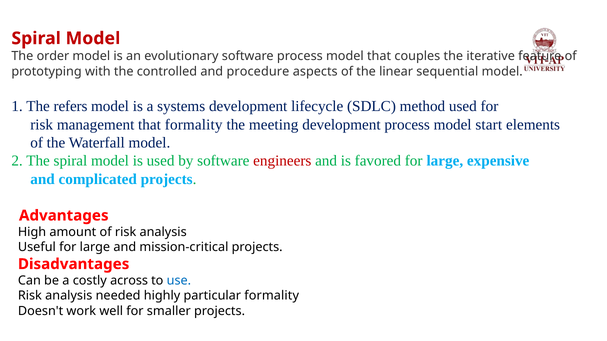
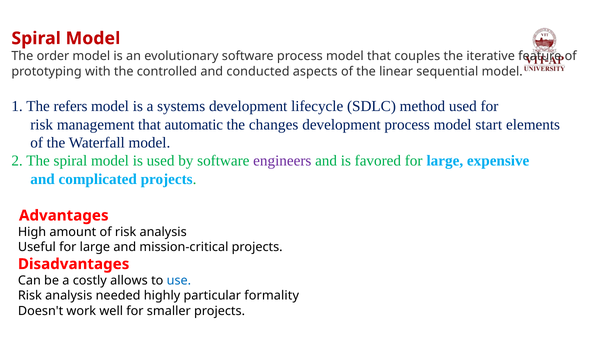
procedure: procedure -> conducted
that formality: formality -> automatic
meeting: meeting -> changes
engineers colour: red -> purple
across: across -> allows
